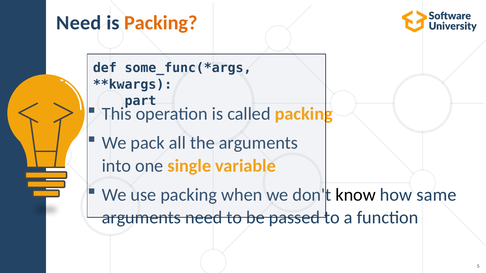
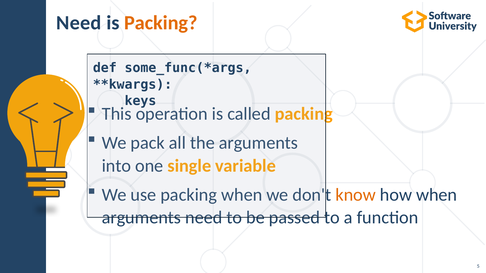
part: part -> keys
know colour: black -> orange
how same: same -> when
